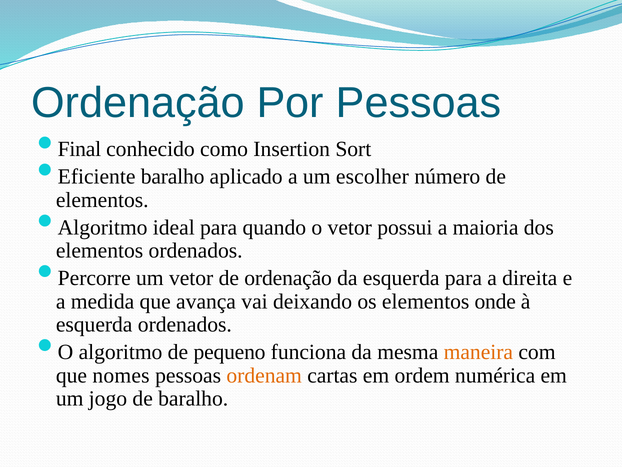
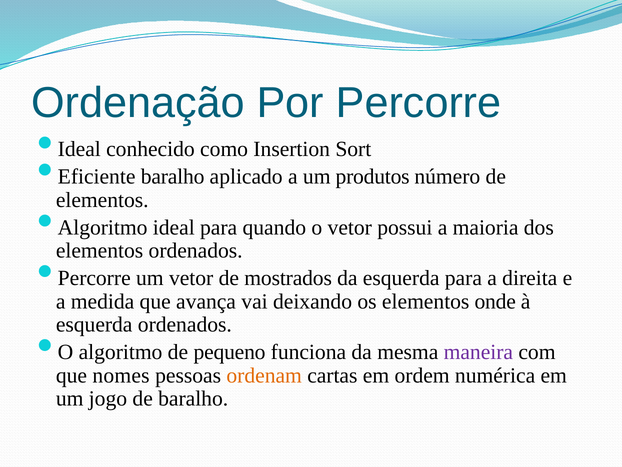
Por Pessoas: Pessoas -> Percorre
Final at (79, 149): Final -> Ideal
escolher: escolher -> produtos
de ordenação: ordenação -> mostrados
maneira colour: orange -> purple
